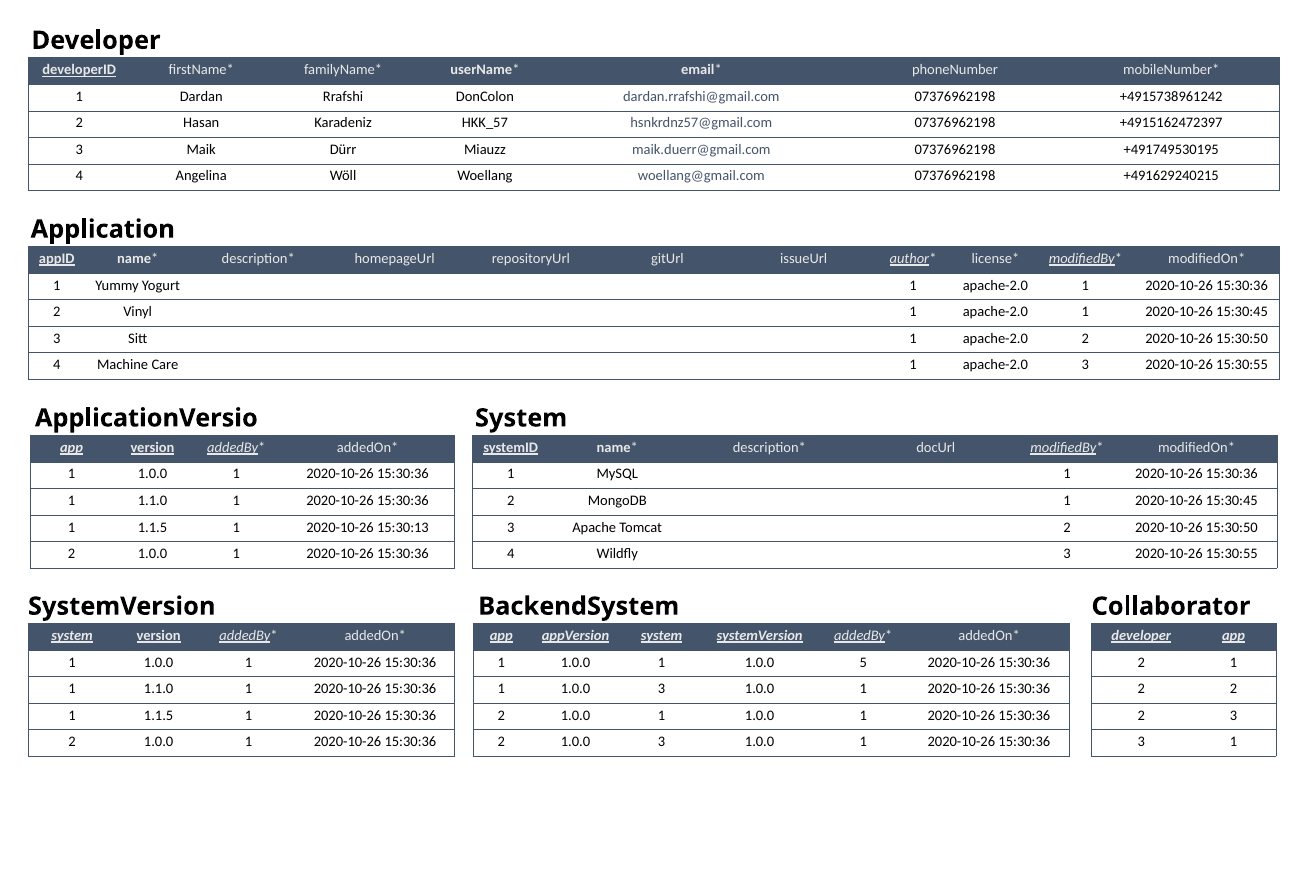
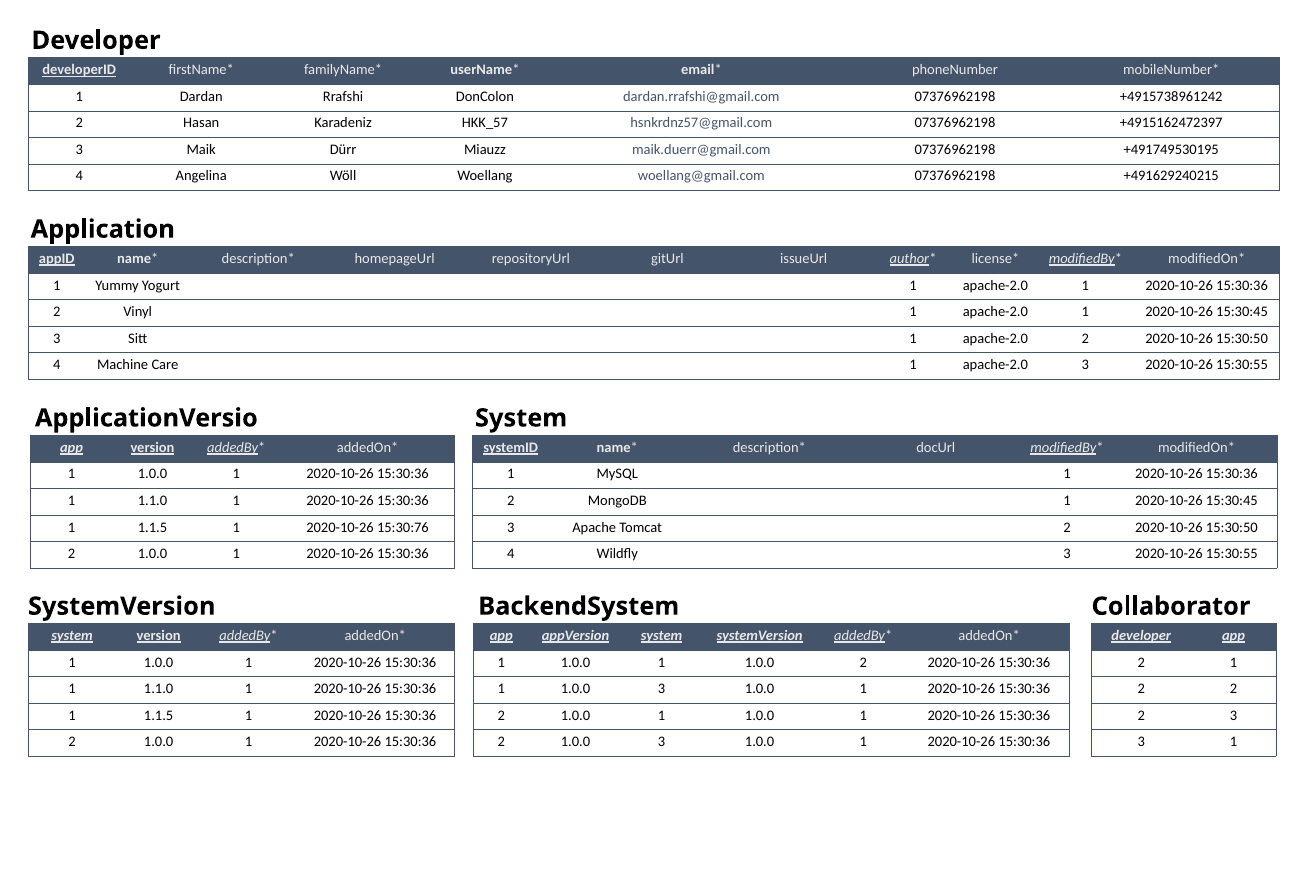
15:30:13: 15:30:13 -> 15:30:76
1.0.0 5: 5 -> 2
